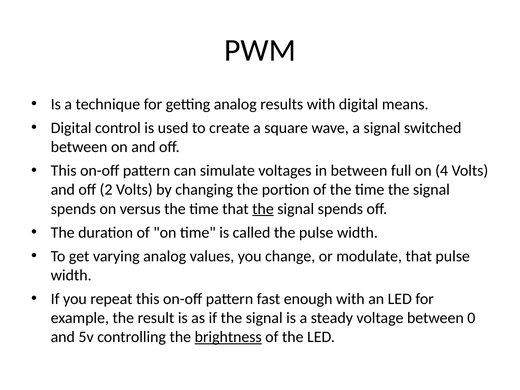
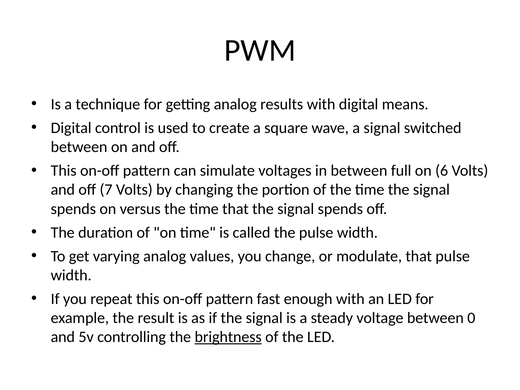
4: 4 -> 6
2: 2 -> 7
the at (263, 209) underline: present -> none
